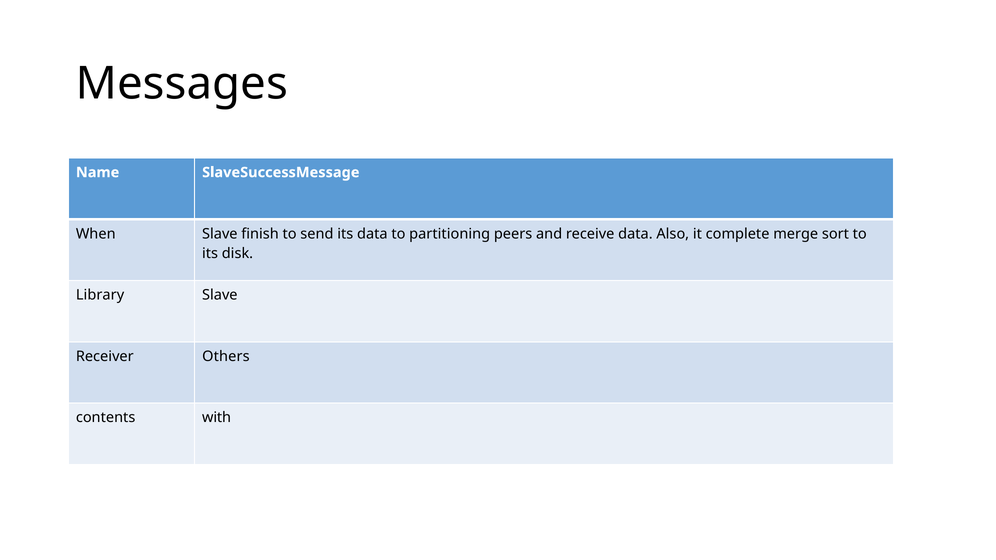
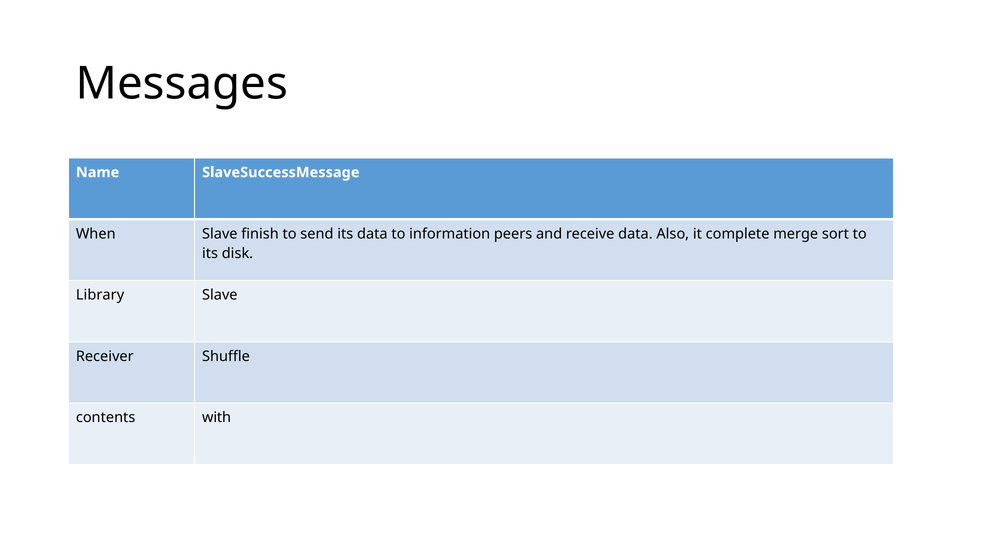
partitioning: partitioning -> information
Others: Others -> Shuffle
